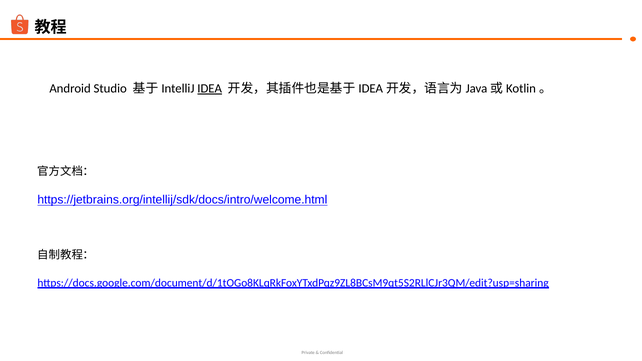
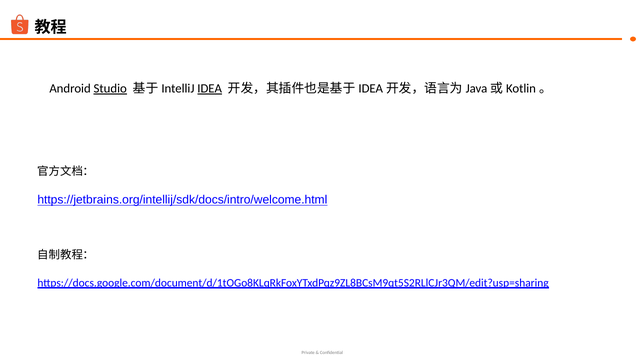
Studio underline: none -> present
